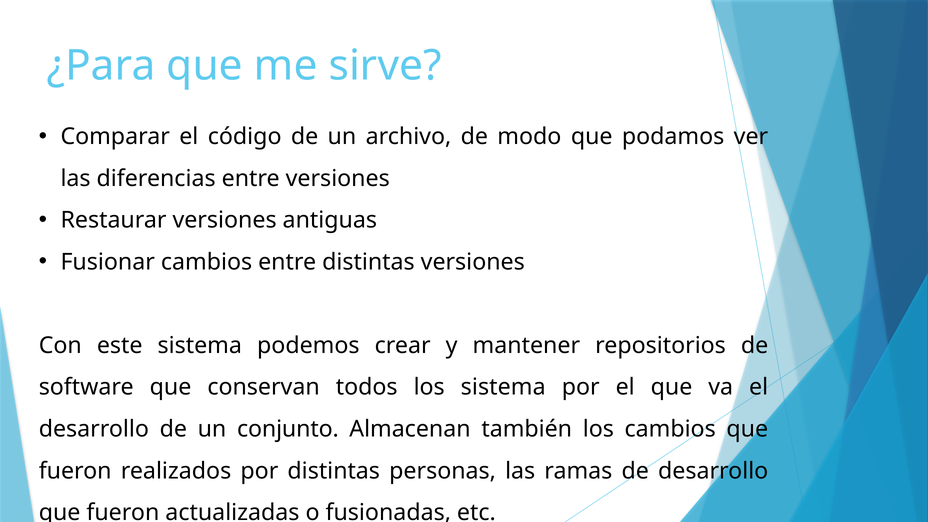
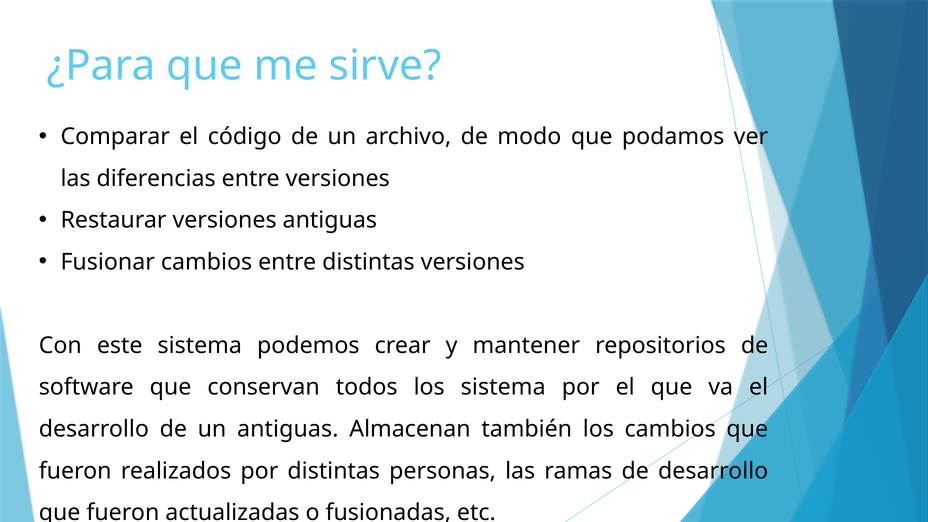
un conjunto: conjunto -> antiguas
